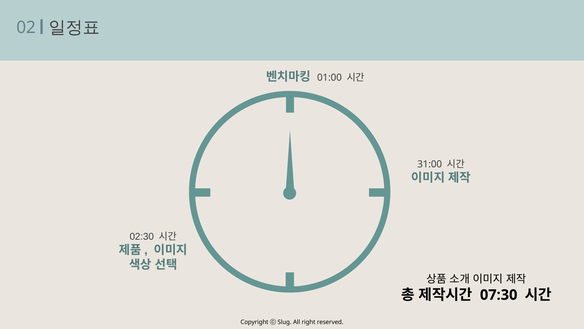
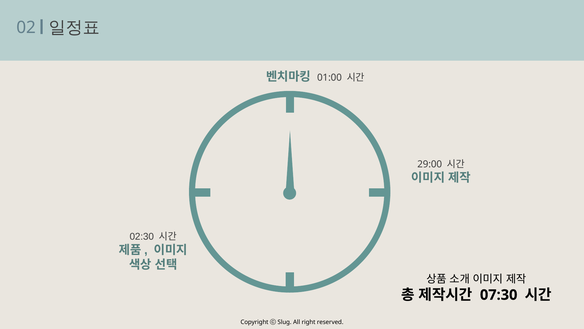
31:00: 31:00 -> 29:00
